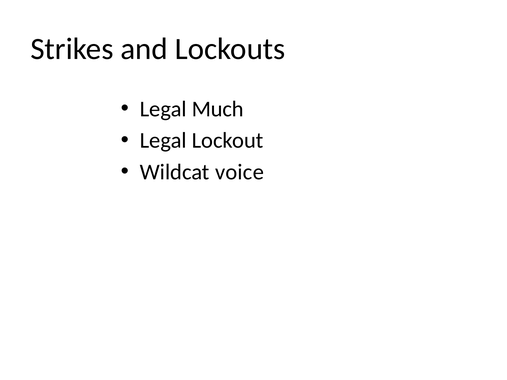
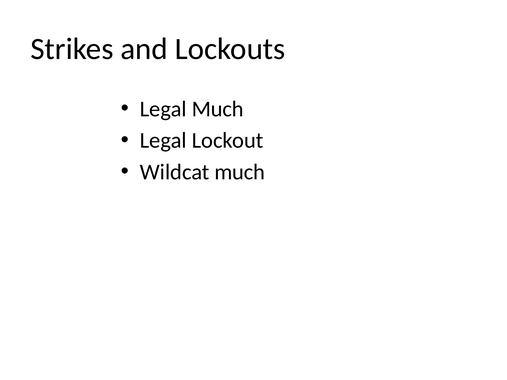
Wildcat voice: voice -> much
